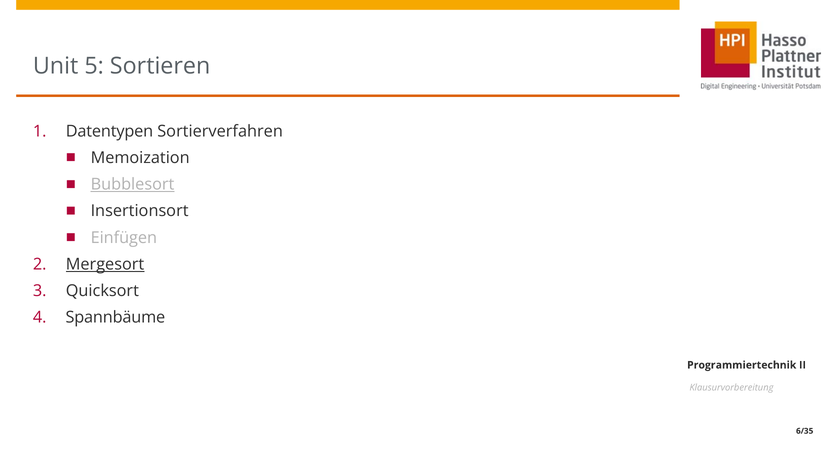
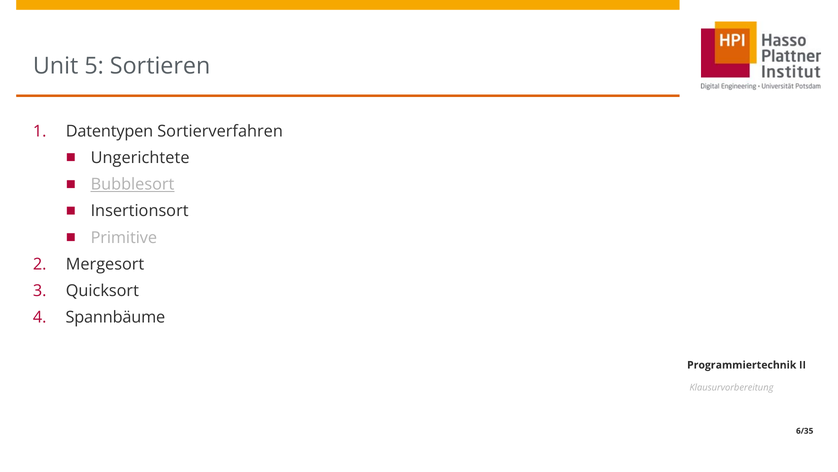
Memoization: Memoization -> Ungerichtete
Einfügen: Einfügen -> Primitive
Mergesort underline: present -> none
